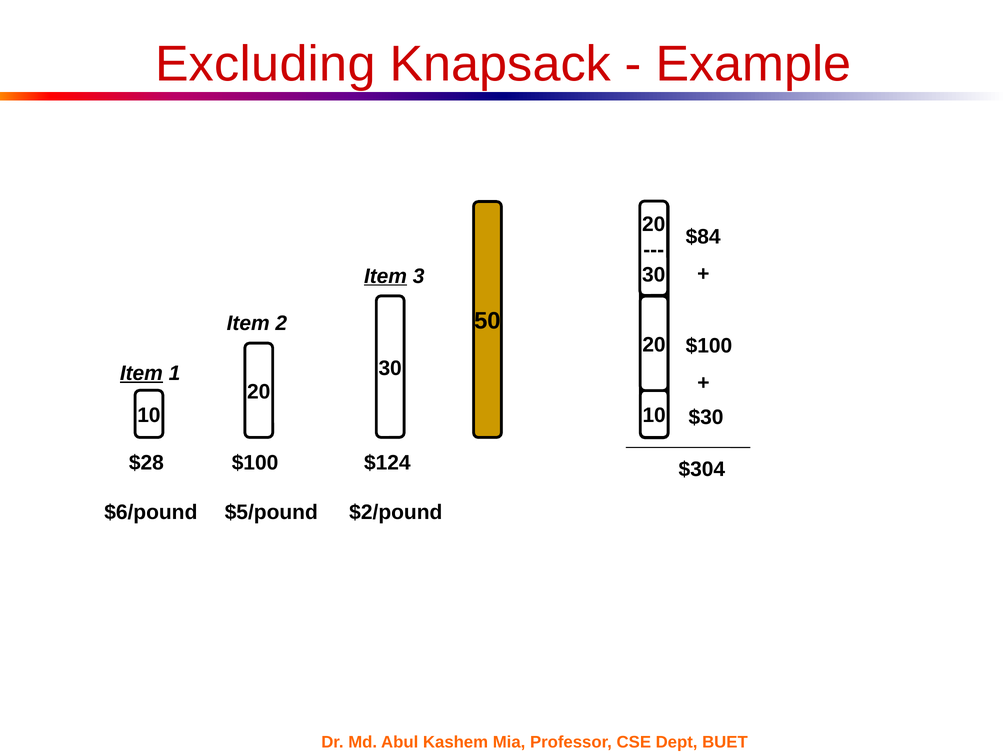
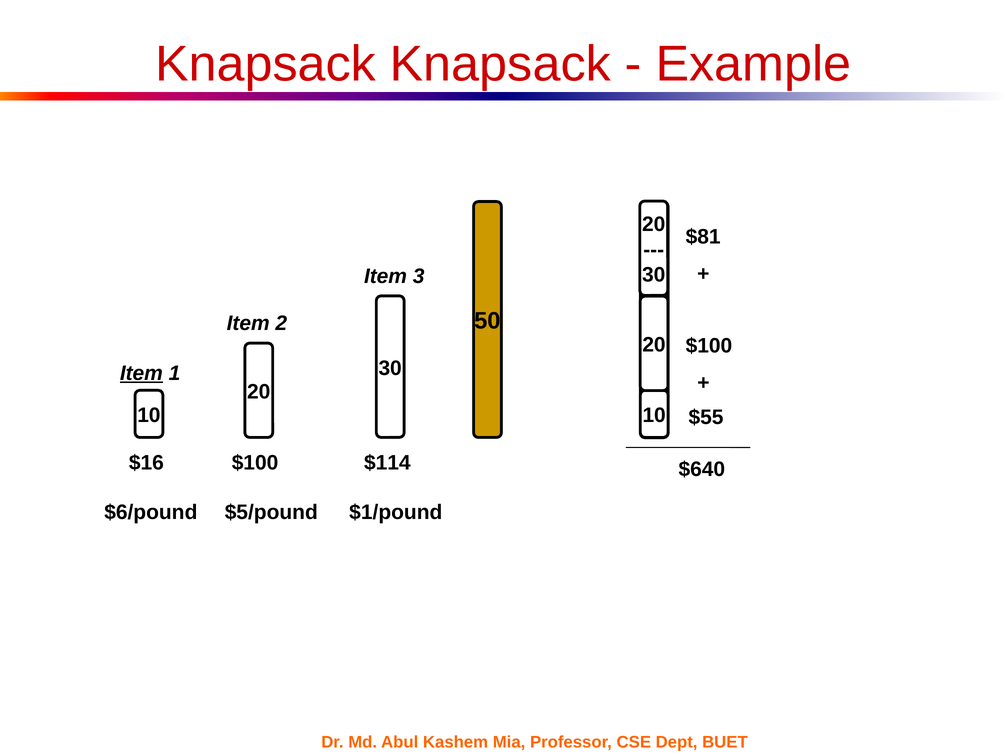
Excluding at (265, 64): Excluding -> Knapsack
$84: $84 -> $81
Item at (386, 276) underline: present -> none
$30: $30 -> $55
$28: $28 -> $16
$124: $124 -> $114
$304: $304 -> $640
$2/pound: $2/pound -> $1/pound
